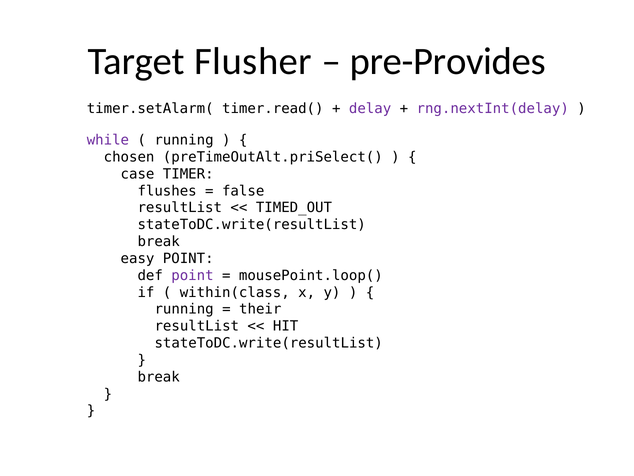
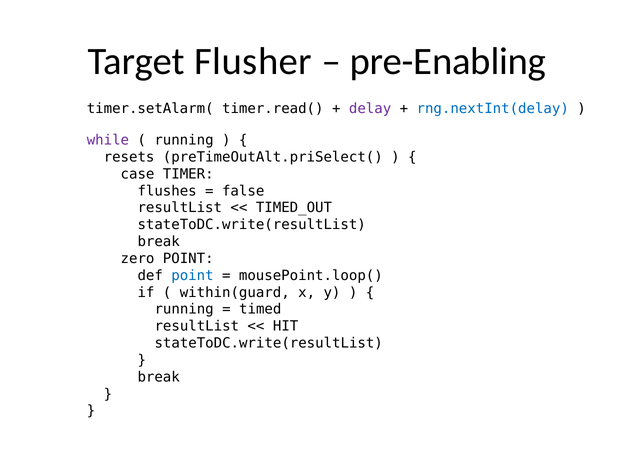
pre-Provides: pre-Provides -> pre-Enabling
rng.nextInt(delay colour: purple -> blue
chosen: chosen -> resets
easy: easy -> zero
point at (192, 275) colour: purple -> blue
within(class: within(class -> within(guard
their: their -> timed
